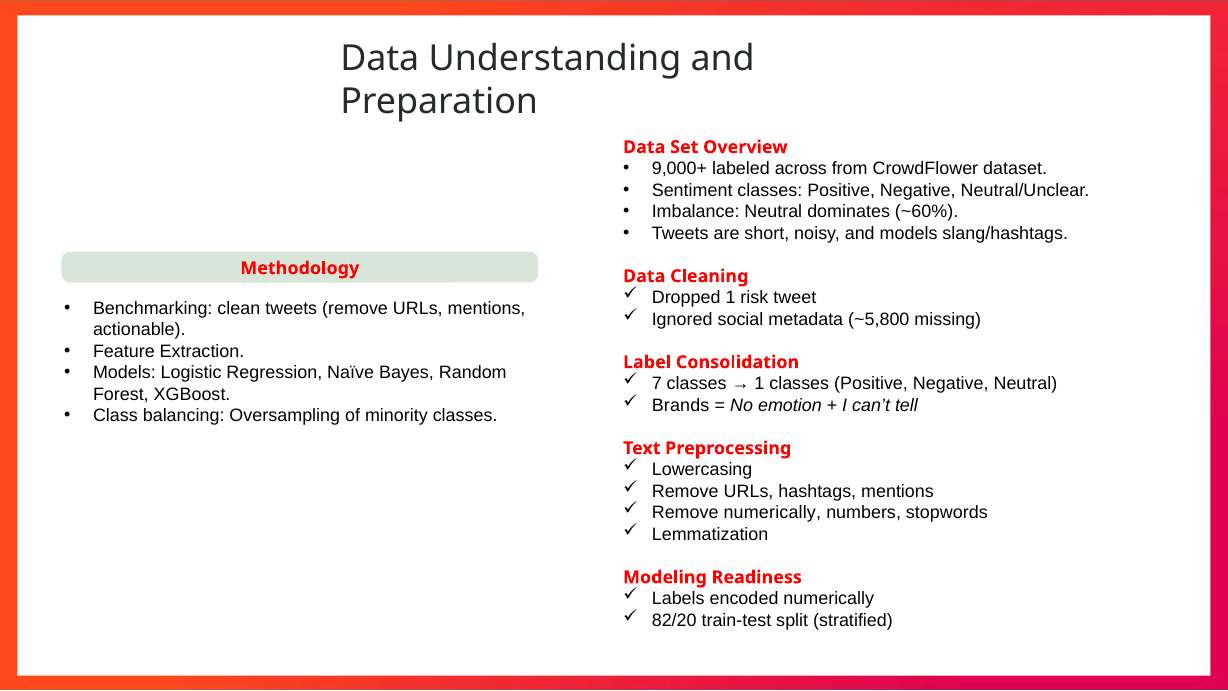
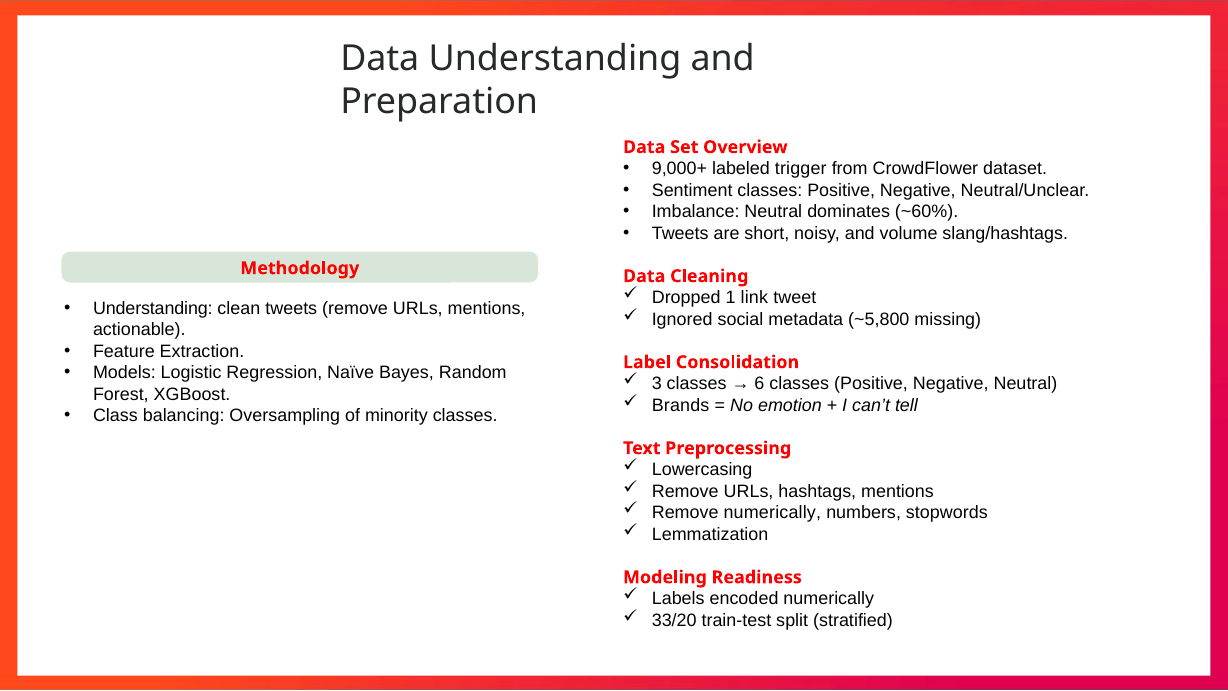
across: across -> trigger
and models: models -> volume
risk: risk -> link
Benchmarking at (153, 308): Benchmarking -> Understanding
7: 7 -> 3
1 at (759, 384): 1 -> 6
82/20: 82/20 -> 33/20
